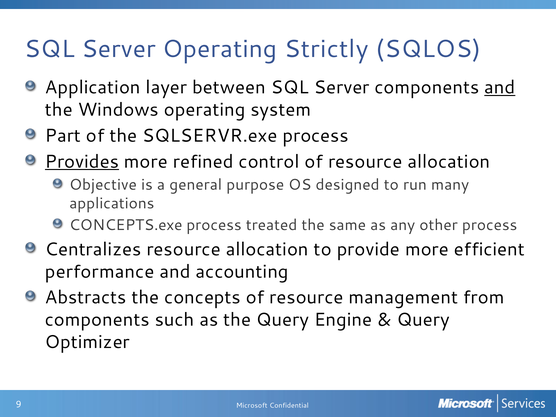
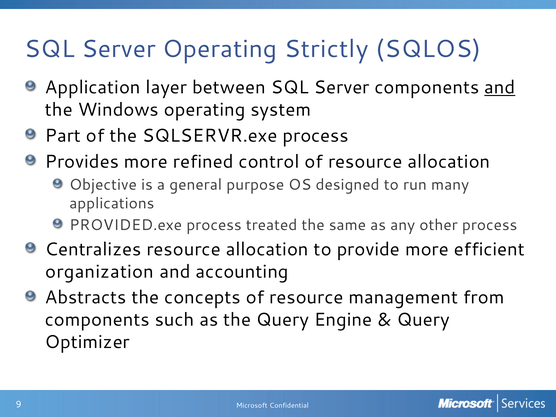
Provides underline: present -> none
CONCEPTS.exe: CONCEPTS.exe -> PROVIDED.exe
performance: performance -> organization
